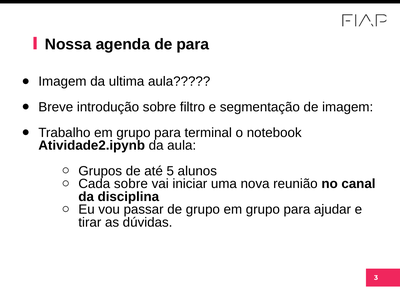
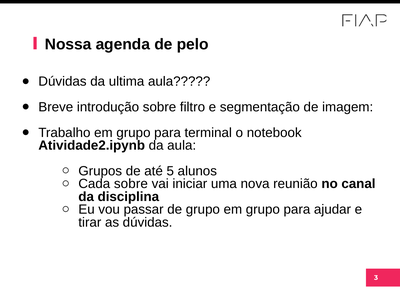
de para: para -> pelo
Imagem at (62, 81): Imagem -> Dúvidas
